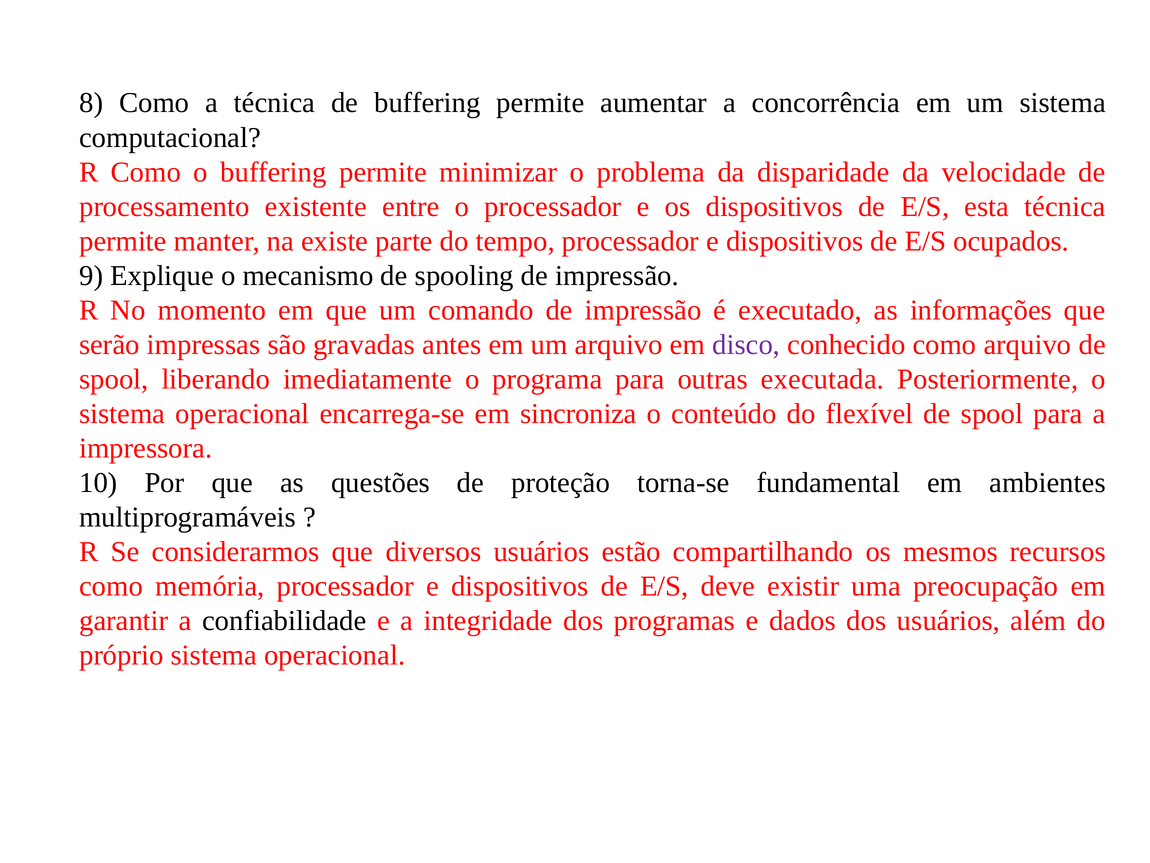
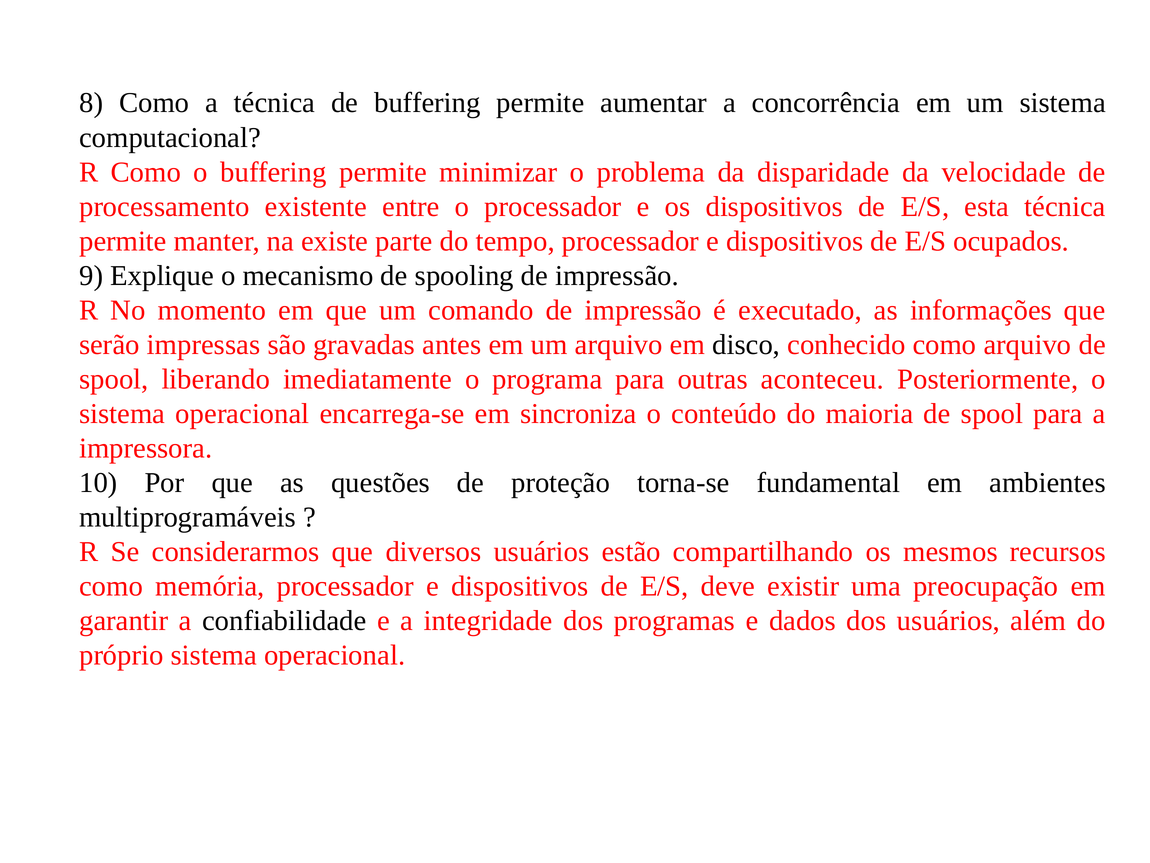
disco colour: purple -> black
executada: executada -> aconteceu
flexível: flexível -> maioria
